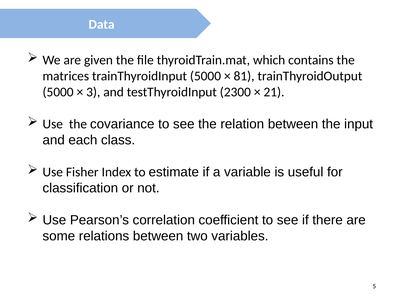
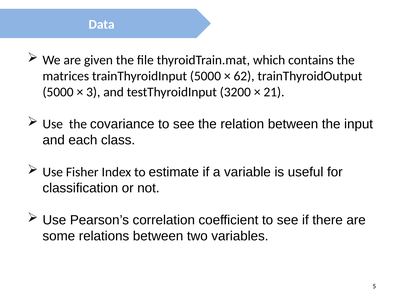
81: 81 -> 62
2300: 2300 -> 3200
